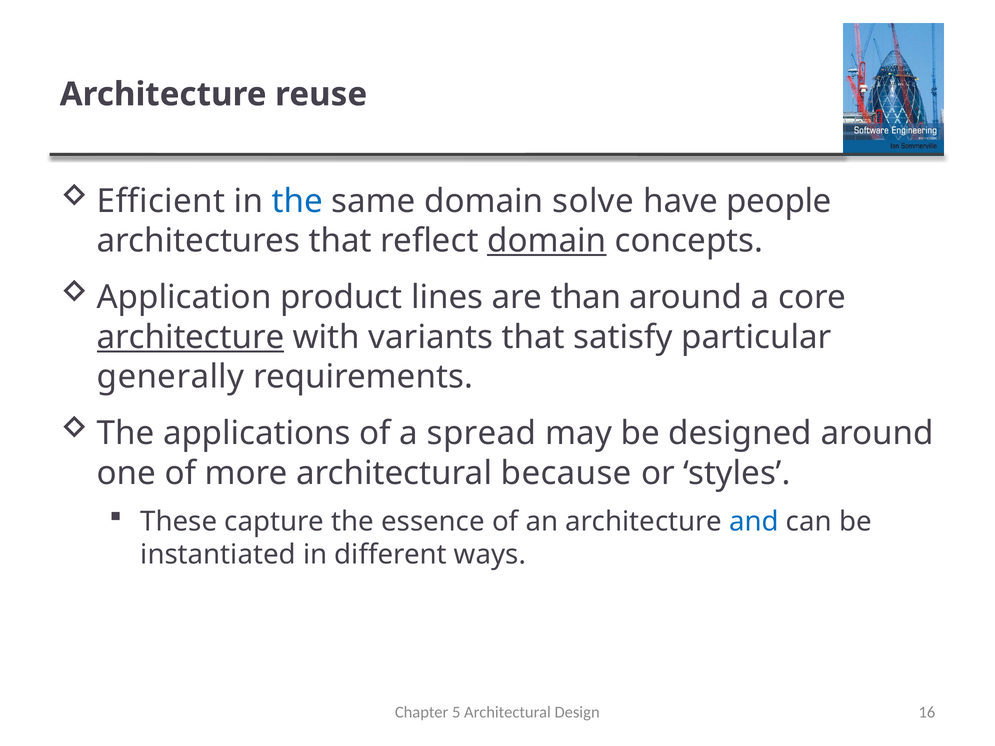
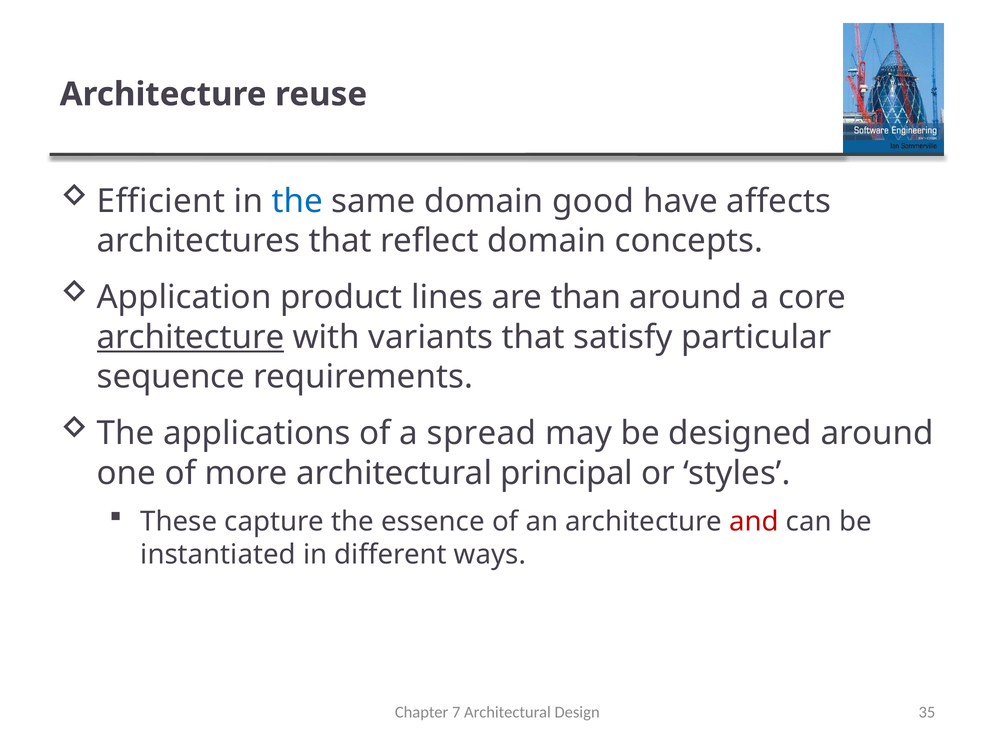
solve: solve -> good
people: people -> affects
domain at (547, 241) underline: present -> none
generally: generally -> sequence
because: because -> principal
and colour: blue -> red
5: 5 -> 7
16: 16 -> 35
